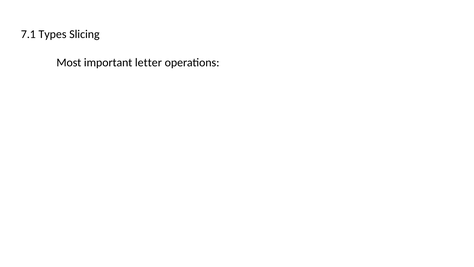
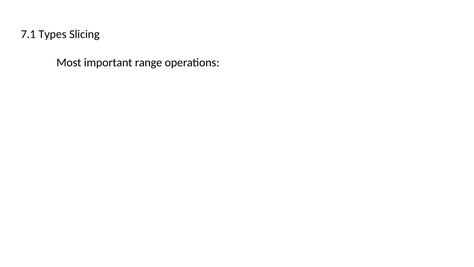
letter: letter -> range
